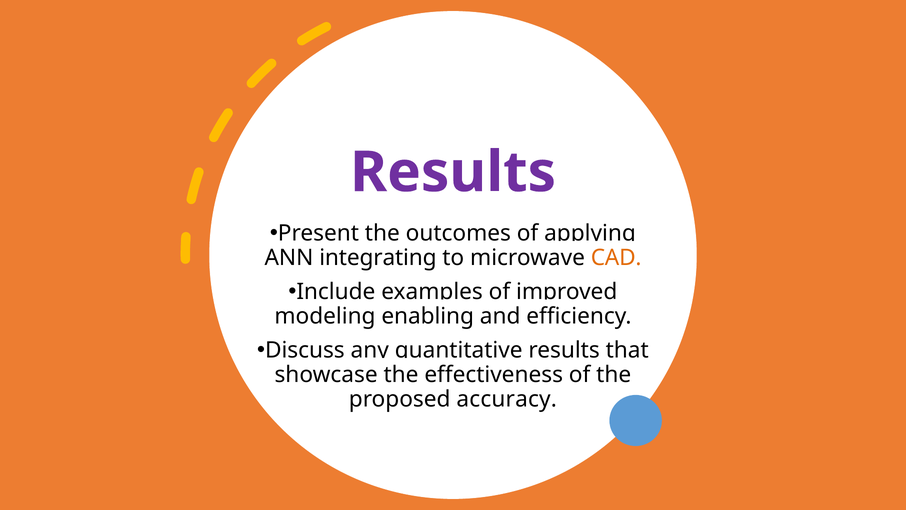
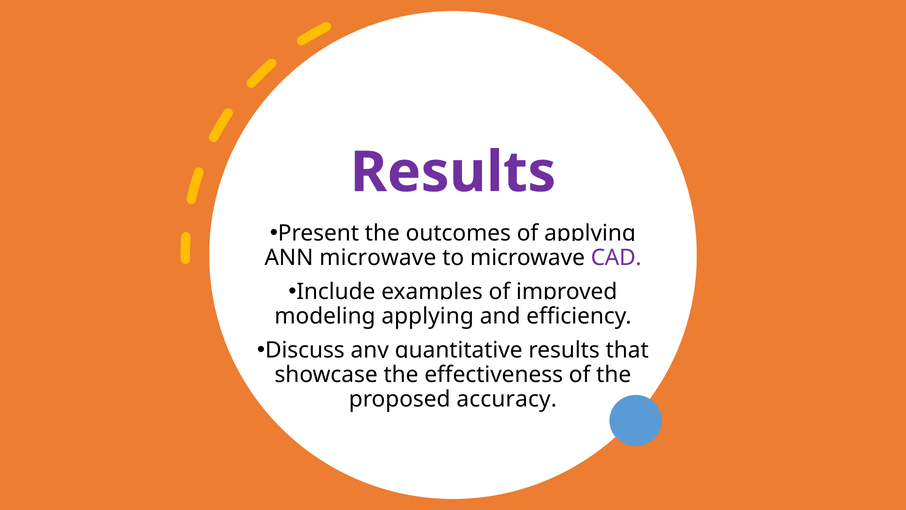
integrating at (378, 258): integrating -> microwave
CAD colour: orange -> purple
modeling enabling: enabling -> applying
